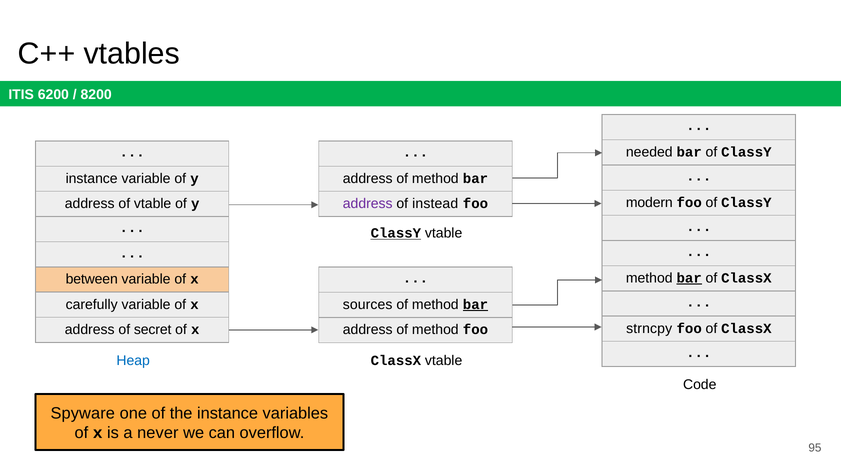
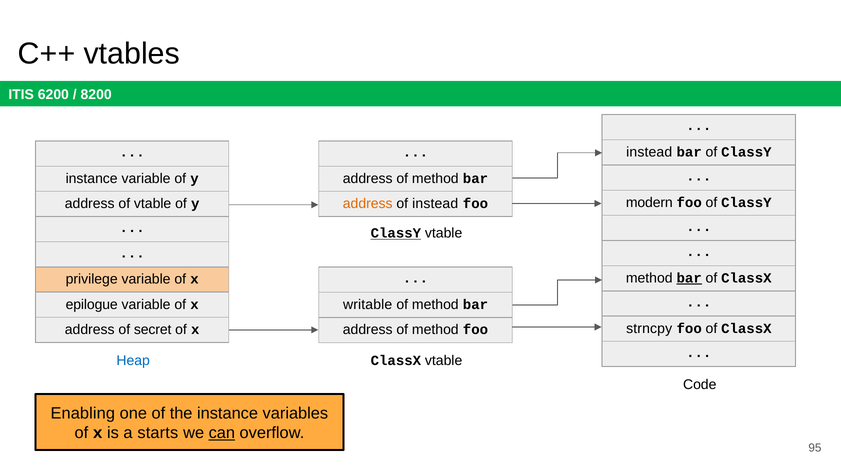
needed at (649, 152): needed -> instead
address at (368, 204) colour: purple -> orange
between: between -> privilege
carefully: carefully -> epilogue
sources: sources -> writable
bar at (475, 305) underline: present -> none
Spyware: Spyware -> Enabling
never: never -> starts
can underline: none -> present
